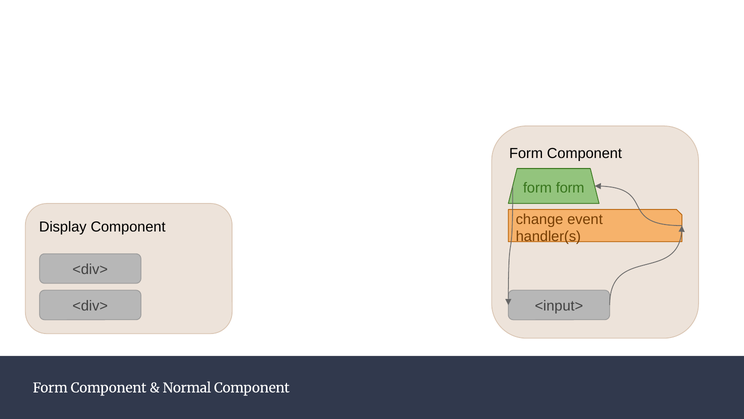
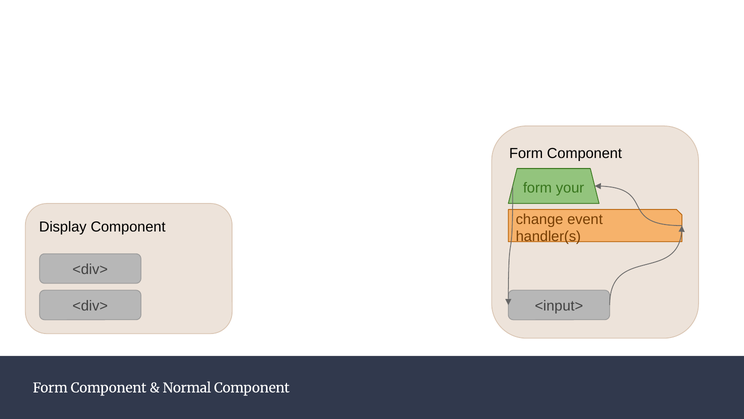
form form: form -> your
